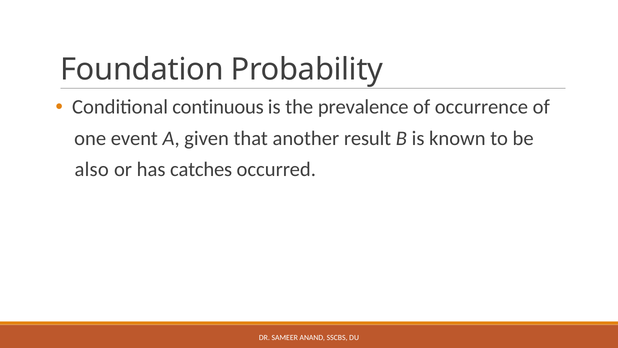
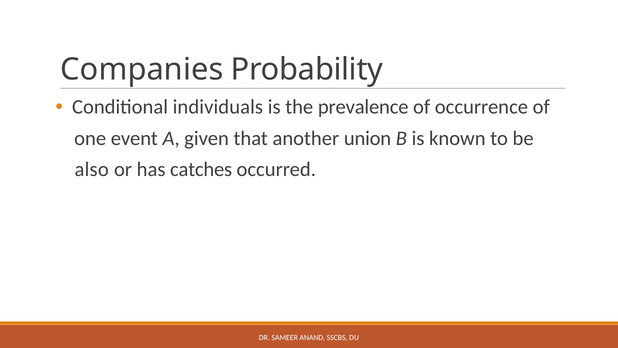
Foundation: Foundation -> Companies
continuous: continuous -> individuals
result: result -> union
